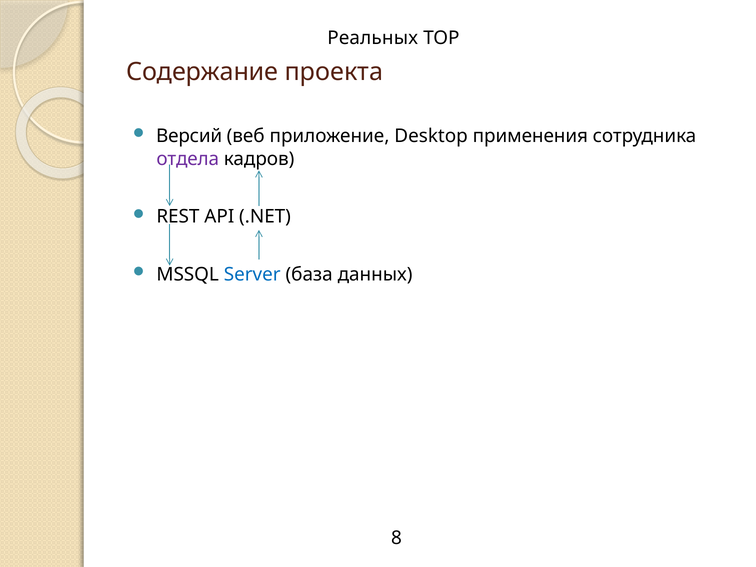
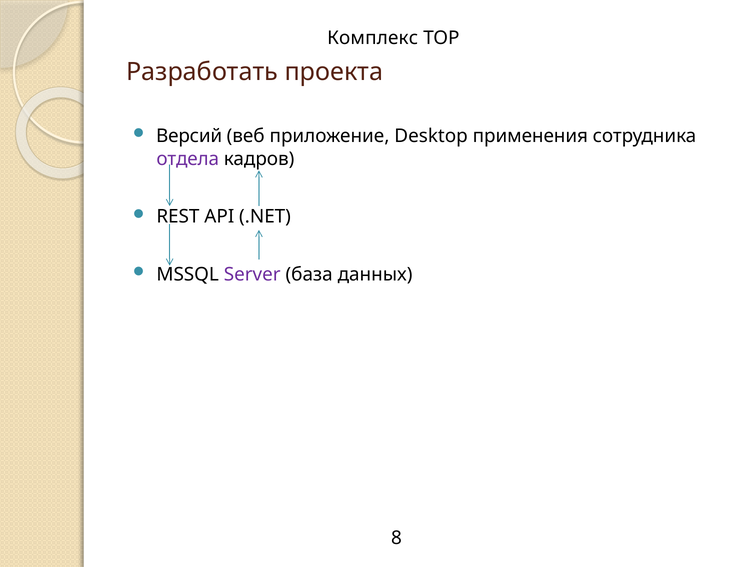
Реальных: Реальных -> Комплекс
Содержание: Содержание -> Разработать
Server colour: blue -> purple
